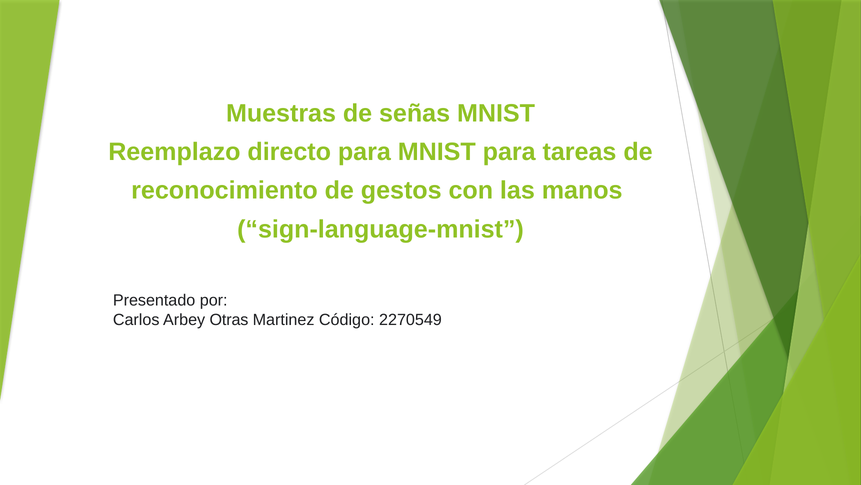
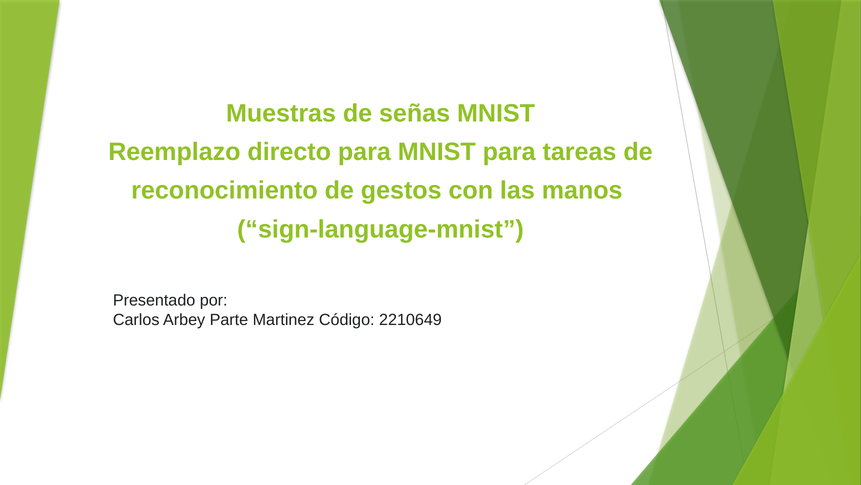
Otras: Otras -> Parte
2270549: 2270549 -> 2210649
